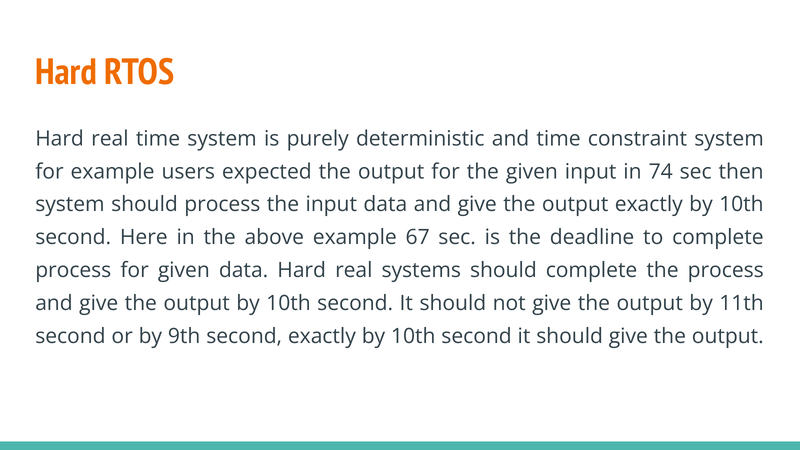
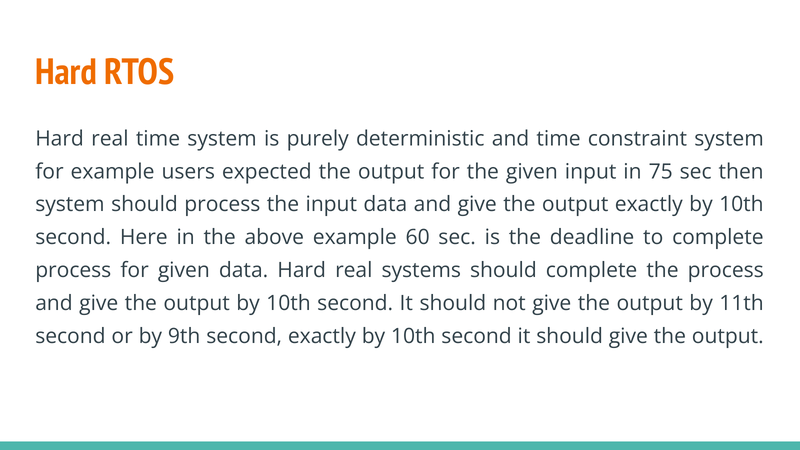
74: 74 -> 75
67: 67 -> 60
